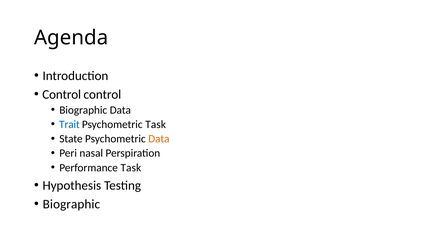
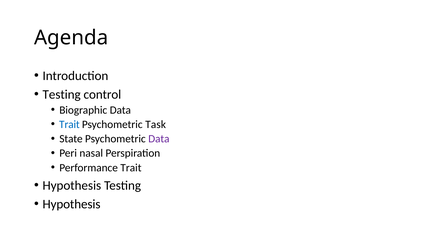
Control at (62, 95): Control -> Testing
Data at (159, 139) colour: orange -> purple
Performance Task: Task -> Trait
Biographic at (71, 204): Biographic -> Hypothesis
